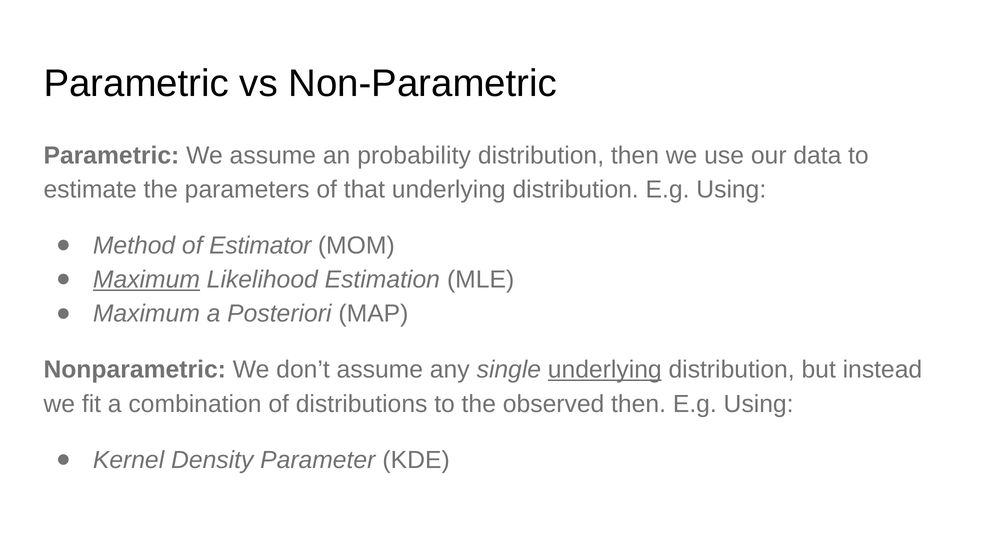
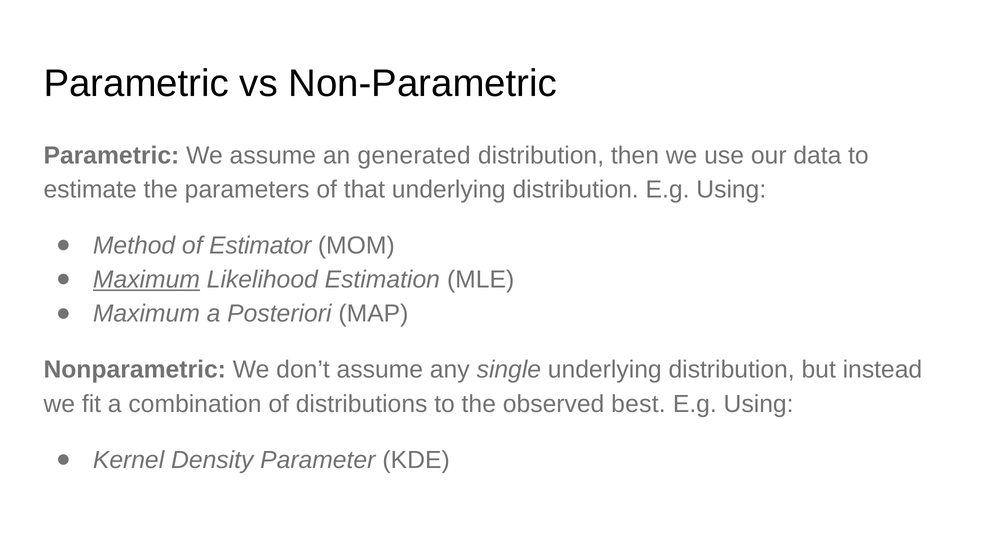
probability: probability -> generated
underlying at (605, 370) underline: present -> none
observed then: then -> best
